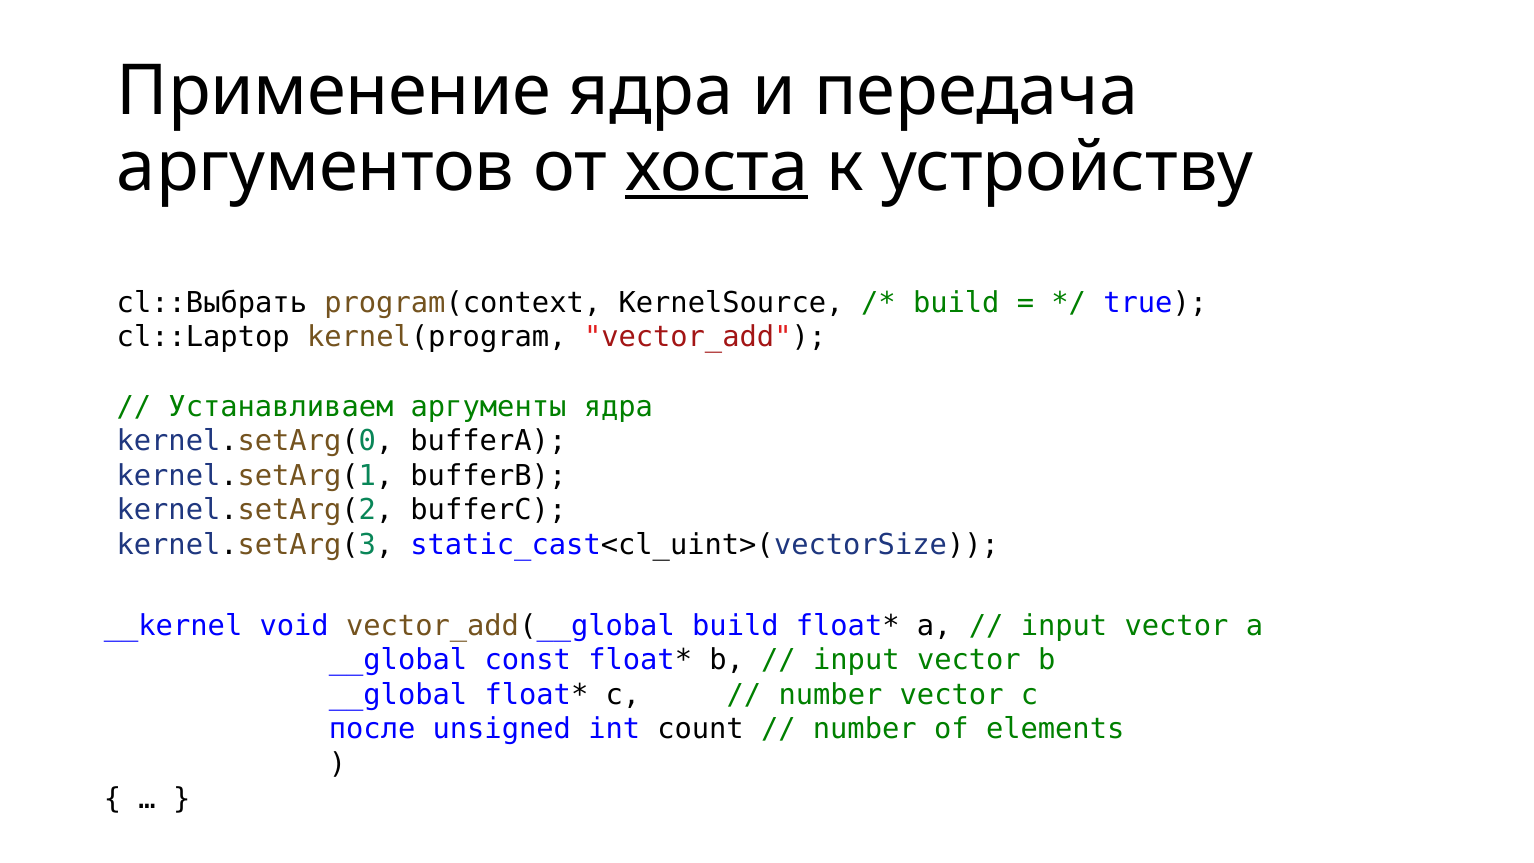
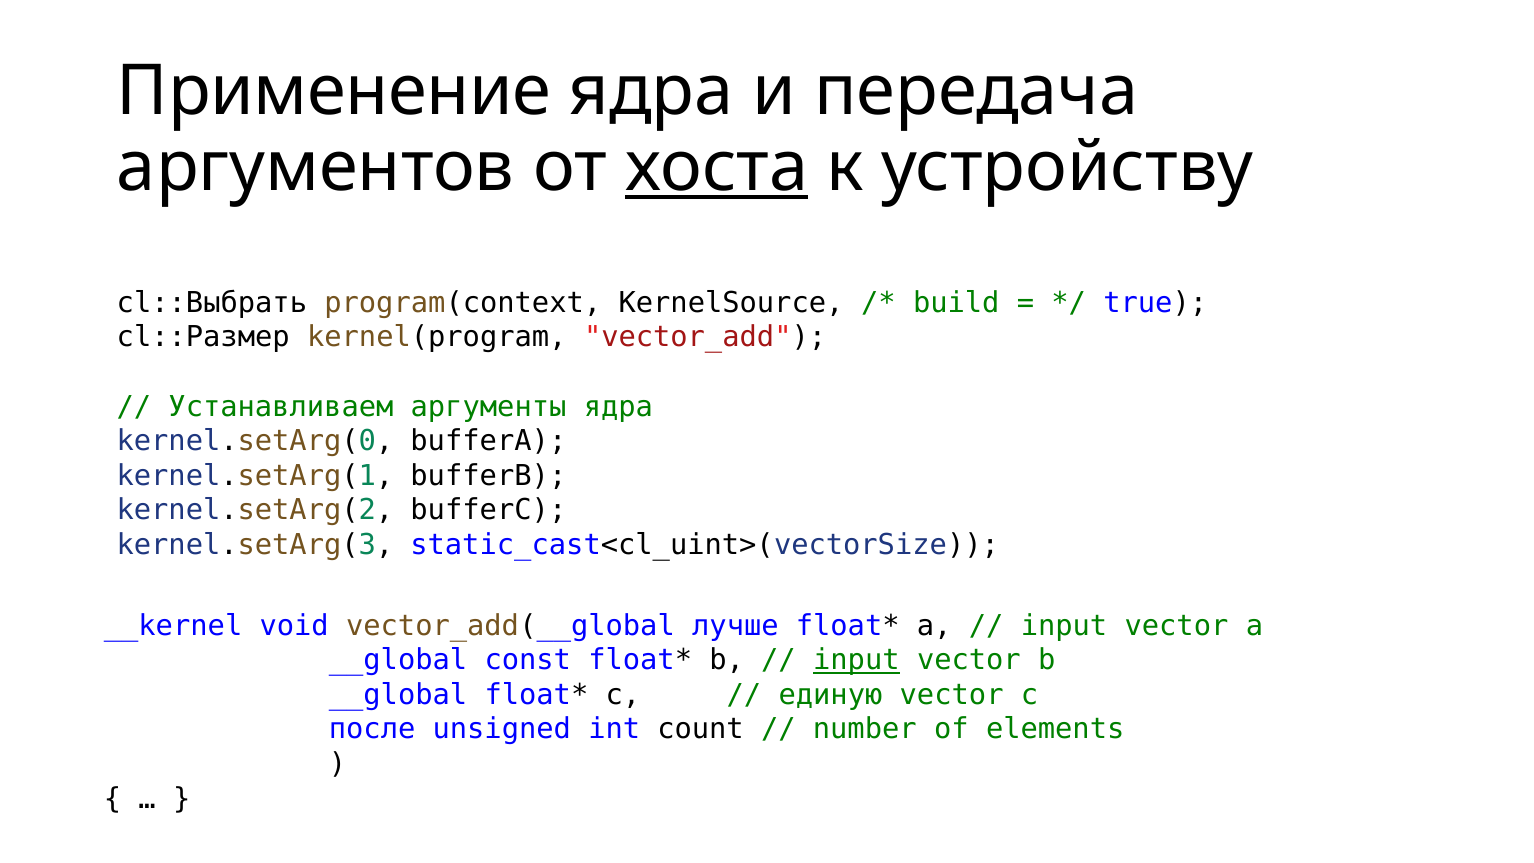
cl::Laptop: cl::Laptop -> cl::Размер
vector_add(__global build: build -> лучше
input at (856, 660) underline: none -> present
number at (830, 695): number -> единую
